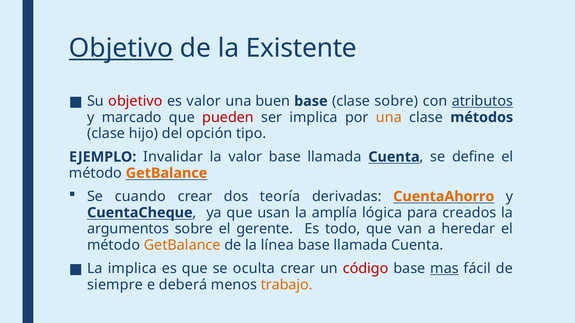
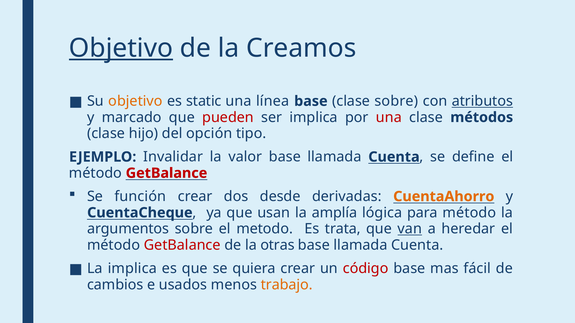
Existente: Existente -> Creamos
objetivo at (135, 101) colour: red -> orange
es valor: valor -> static
buen: buen -> línea
una at (389, 117) colour: orange -> red
GetBalance at (167, 173) colour: orange -> red
cuando: cuando -> función
teoría: teoría -> desde
para creados: creados -> método
gerente: gerente -> metodo
todo: todo -> trata
van underline: none -> present
GetBalance at (182, 245) colour: orange -> red
línea: línea -> otras
oculta: oculta -> quiera
mas underline: present -> none
siempre: siempre -> cambios
deberá: deberá -> usados
